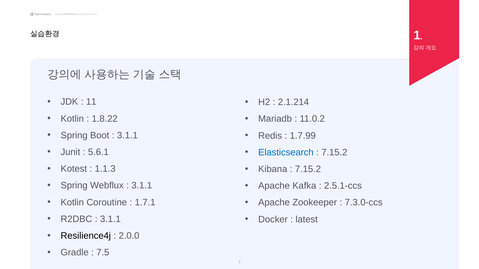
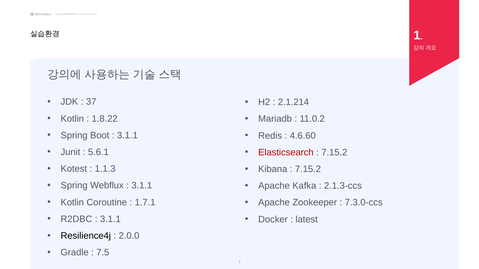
11: 11 -> 37
1.7.99: 1.7.99 -> 4.6.60
Elasticsearch colour: blue -> red
2.5.1-ccs: 2.5.1-ccs -> 2.1.3-ccs
